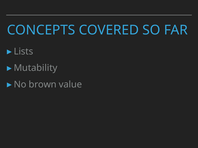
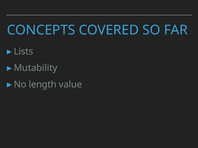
brown: brown -> length
